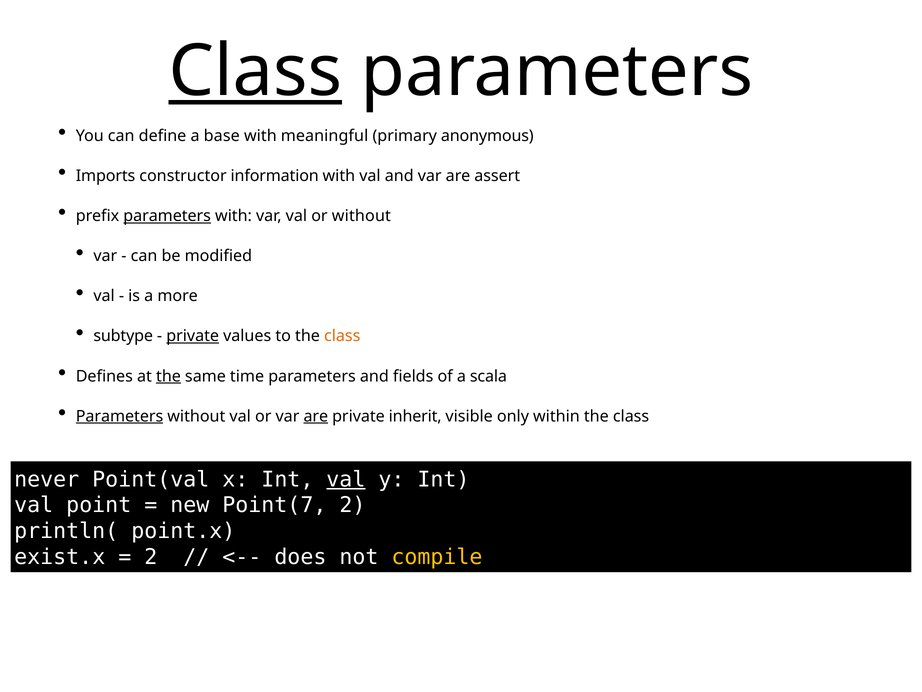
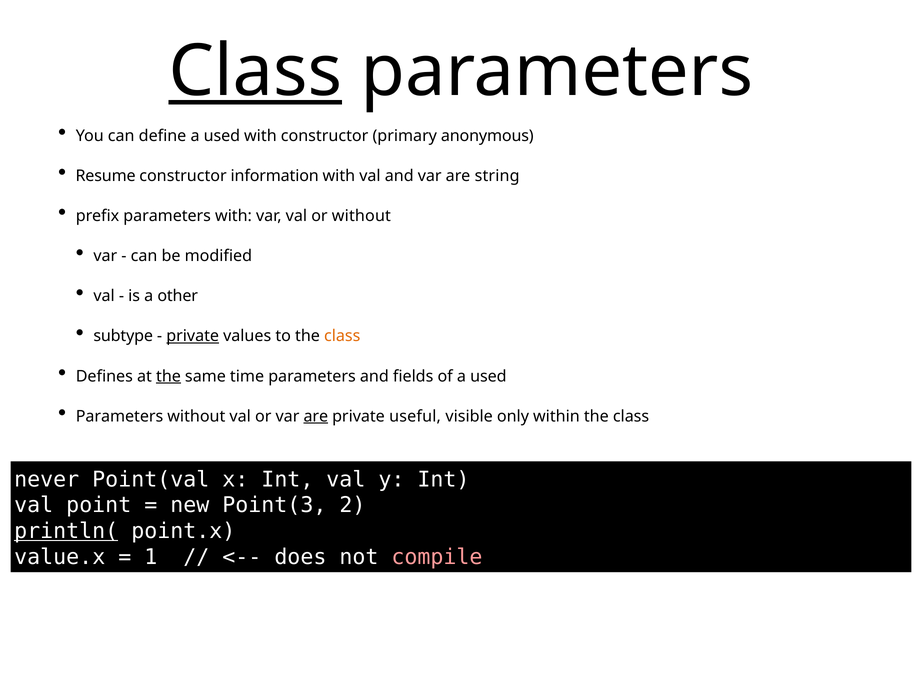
define a base: base -> used
with meaningful: meaningful -> constructor
Imports: Imports -> Resume
assert: assert -> string
parameters at (167, 216) underline: present -> none
more: more -> other
of a scala: scala -> used
Parameters at (120, 416) underline: present -> none
inherit: inherit -> useful
val at (346, 479) underline: present -> none
Point(7: Point(7 -> Point(3
println( underline: none -> present
exist.x: exist.x -> value.x
2 at (151, 557): 2 -> 1
compile colour: yellow -> pink
